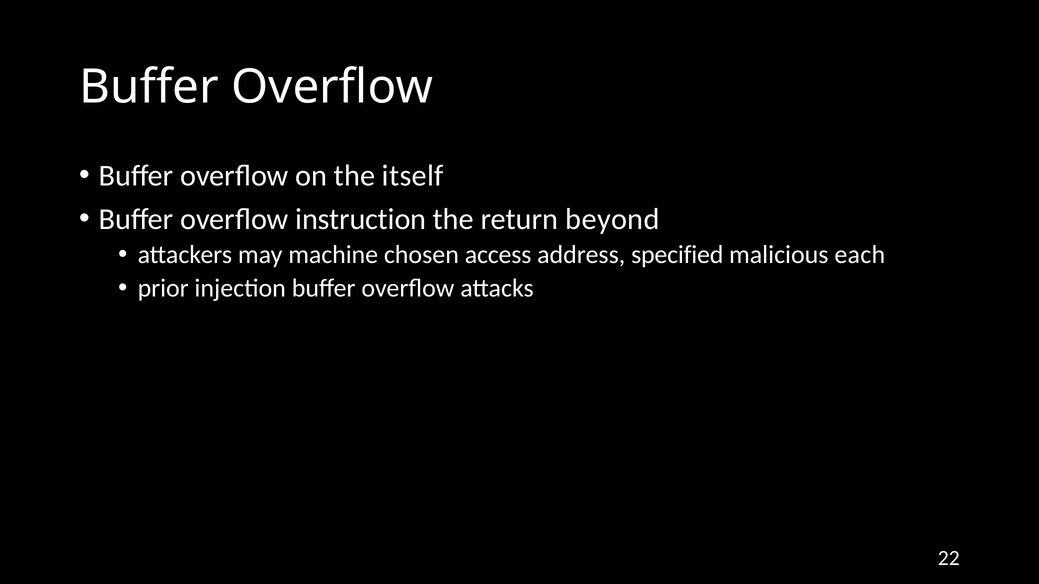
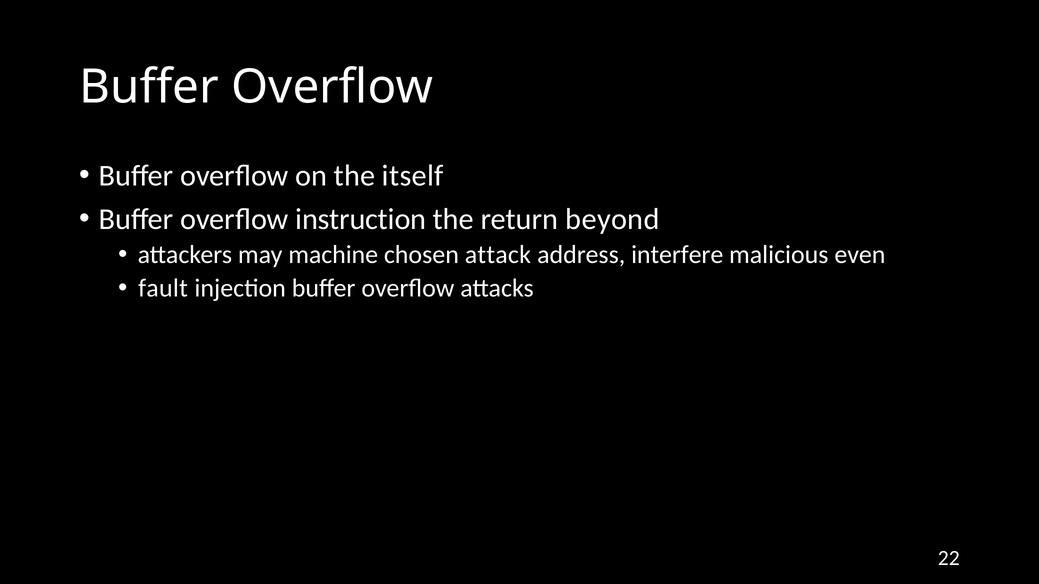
access: access -> attack
specified: specified -> interfere
each: each -> even
prior: prior -> fault
